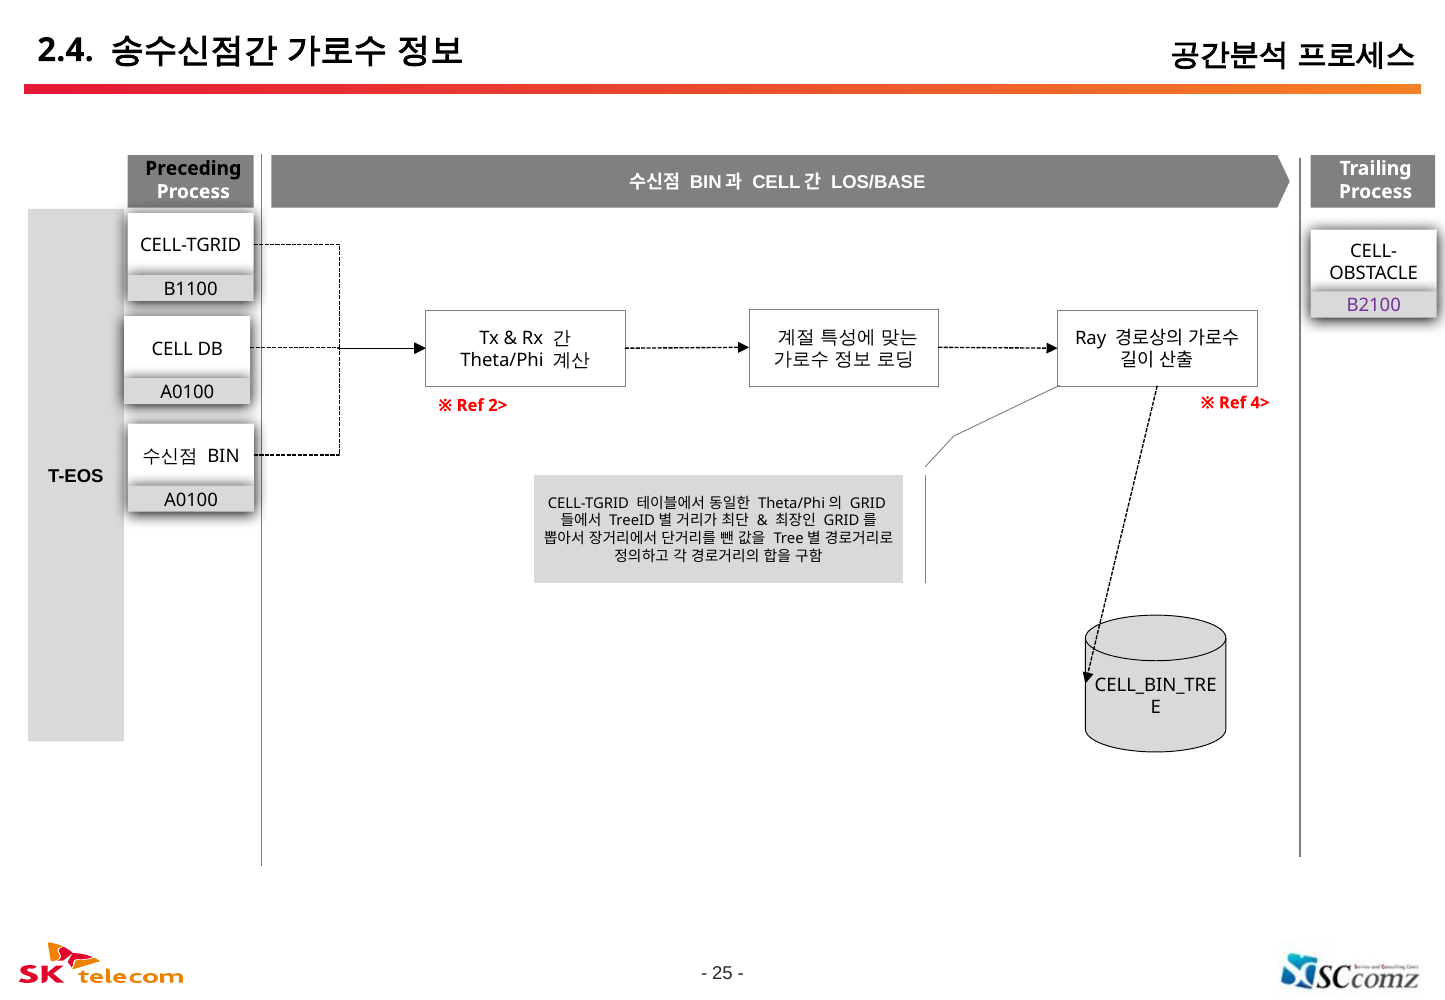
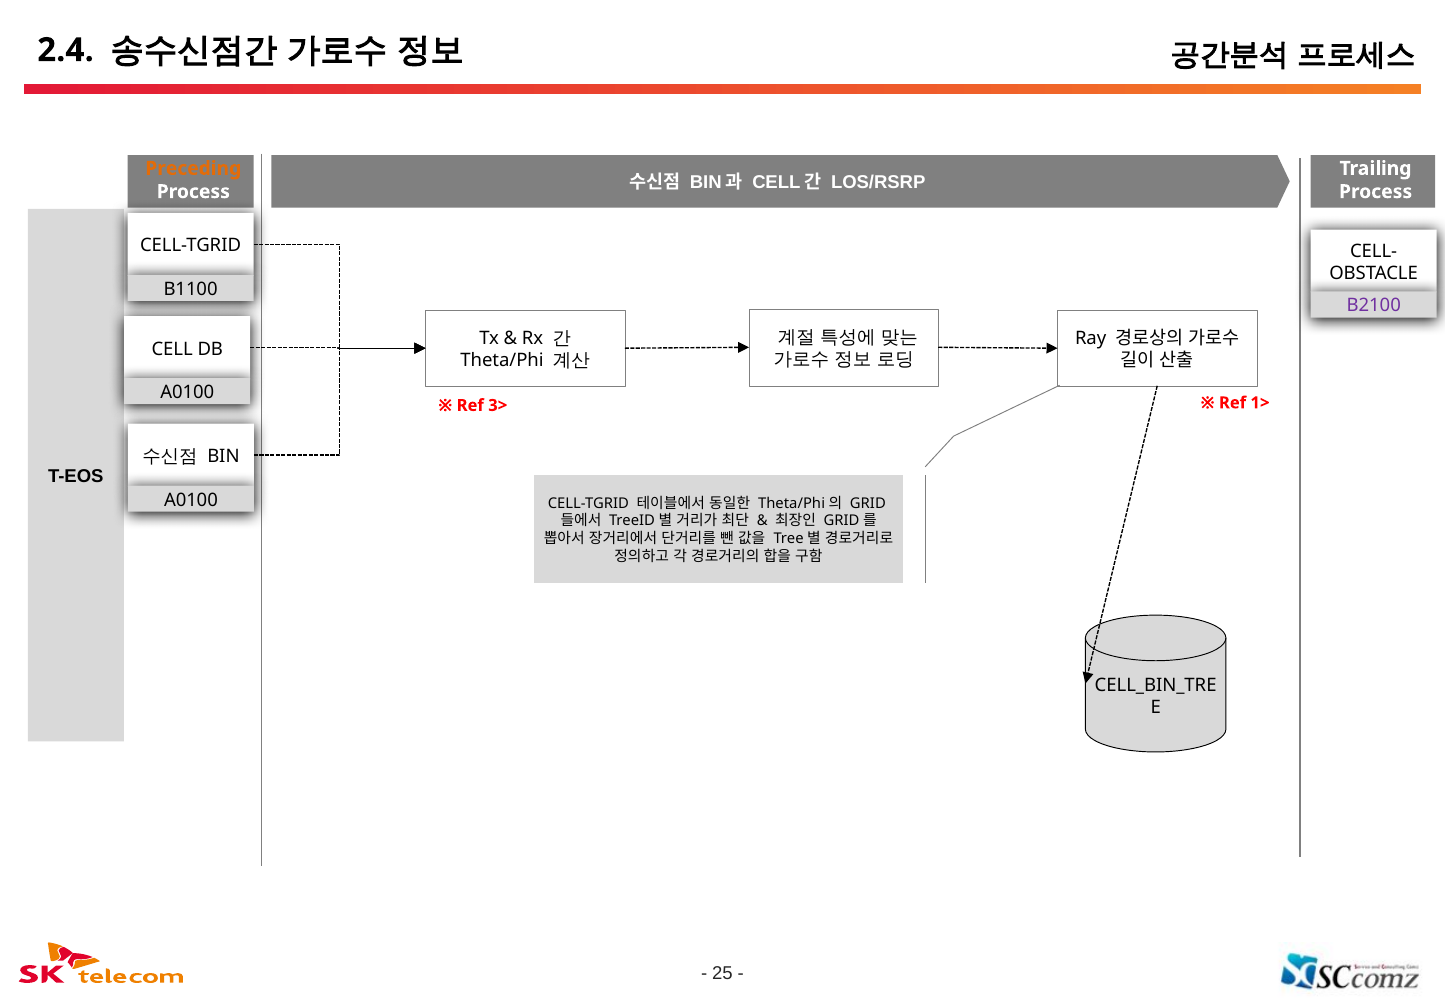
Preceding colour: black -> orange
LOS/BASE: LOS/BASE -> LOS/RSRP
4>: 4> -> 1>
2>: 2> -> 3>
